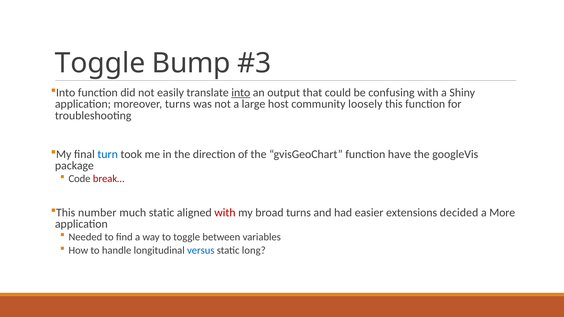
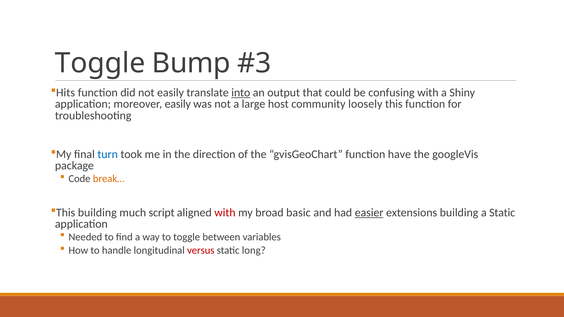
Into at (66, 93): Into -> Hits
moreover turns: turns -> easily
break… colour: red -> orange
This number: number -> building
much static: static -> script
broad turns: turns -> basic
easier underline: none -> present
extensions decided: decided -> building
a More: More -> Static
versus colour: blue -> red
